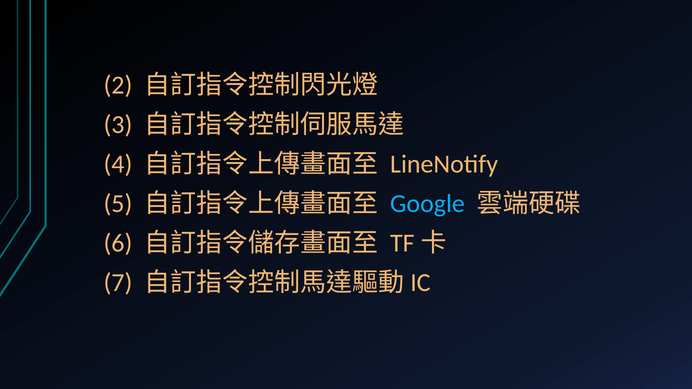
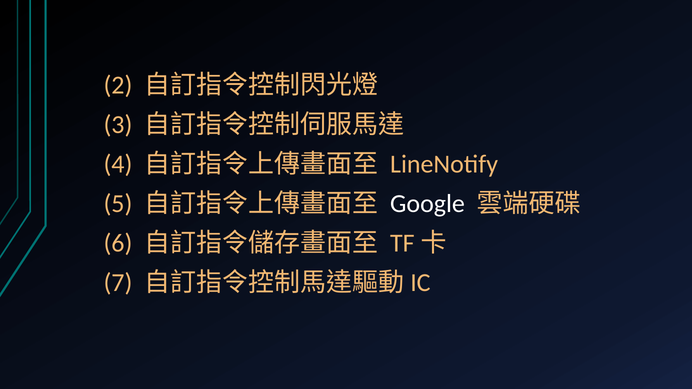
Google colour: light blue -> white
